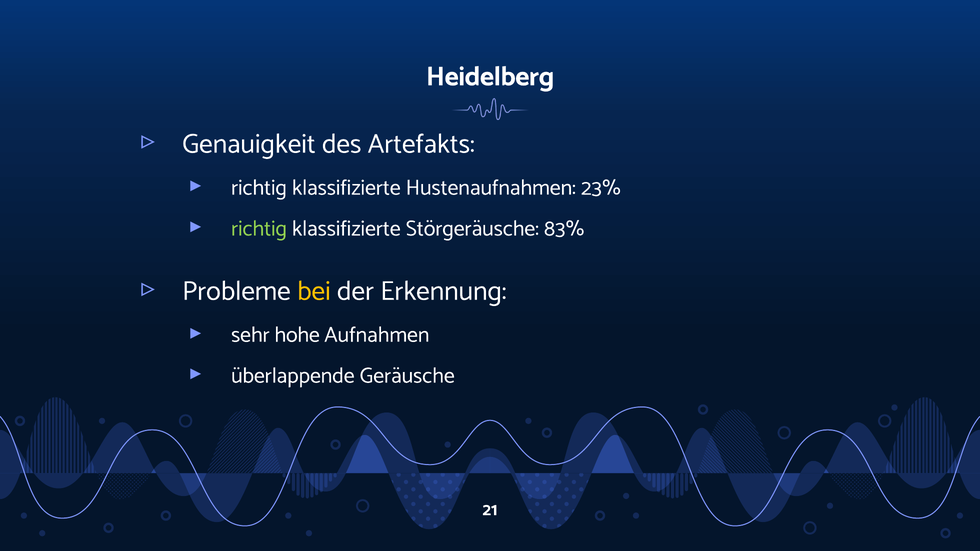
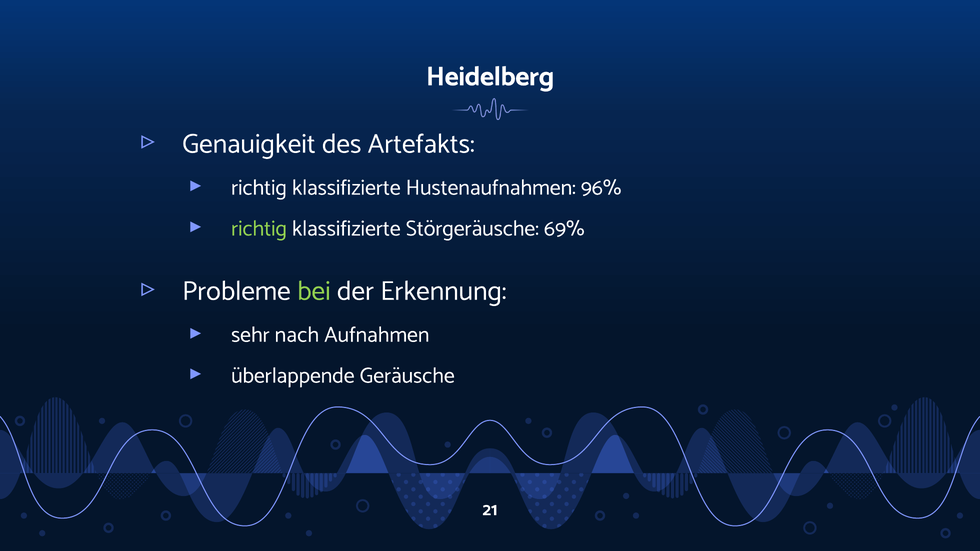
23%: 23% -> 96%
83%: 83% -> 69%
bei colour: yellow -> light green
hohe: hohe -> nach
